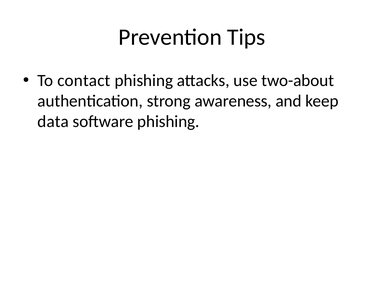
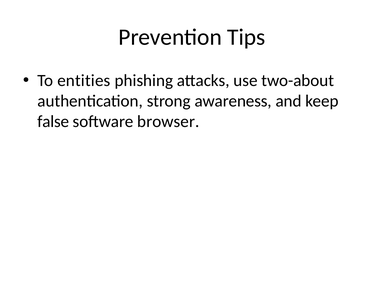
contact: contact -> entities
data: data -> false
software phishing: phishing -> browser
